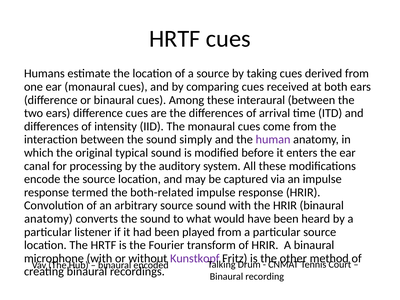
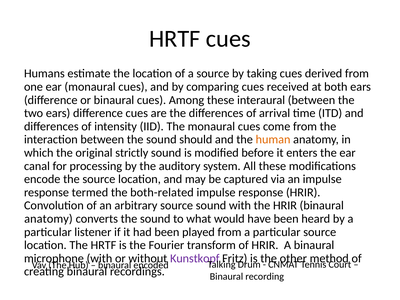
simply: simply -> should
human colour: purple -> orange
typical: typical -> strictly
